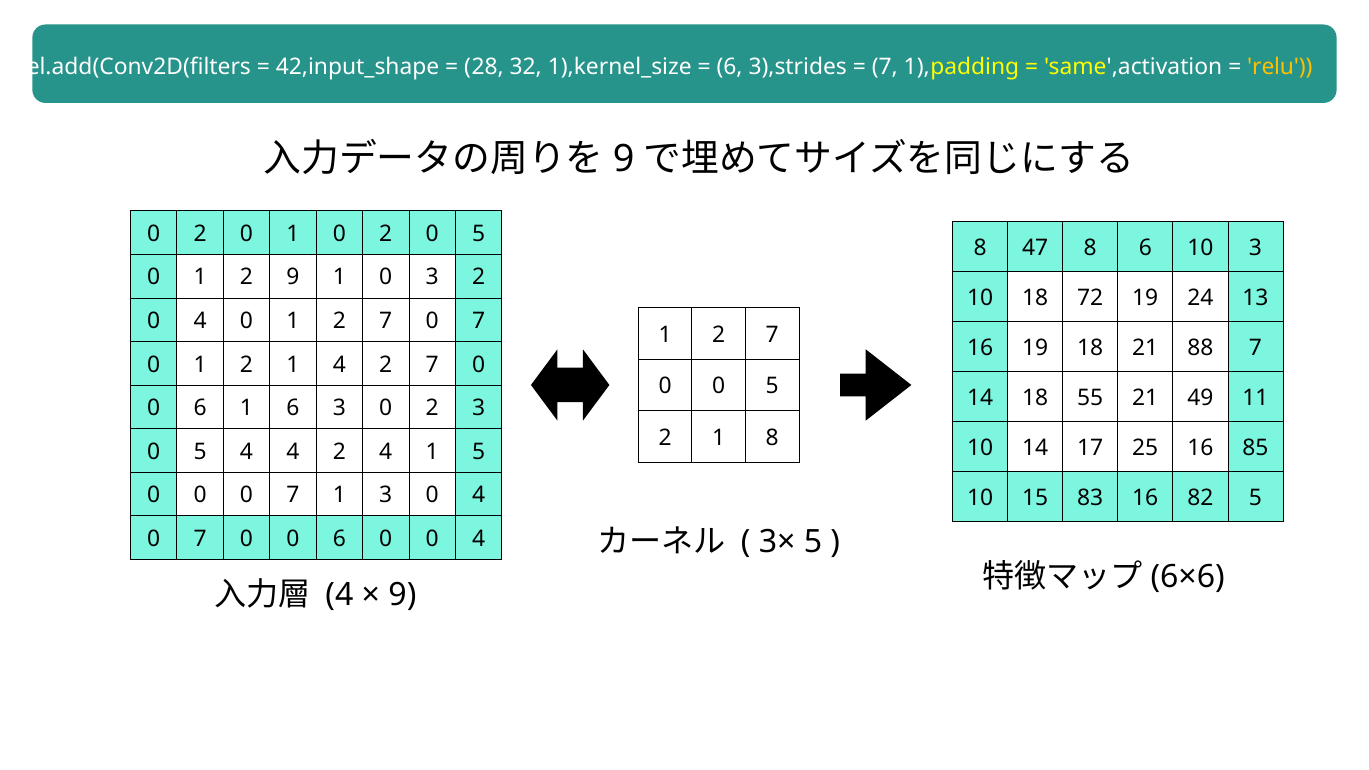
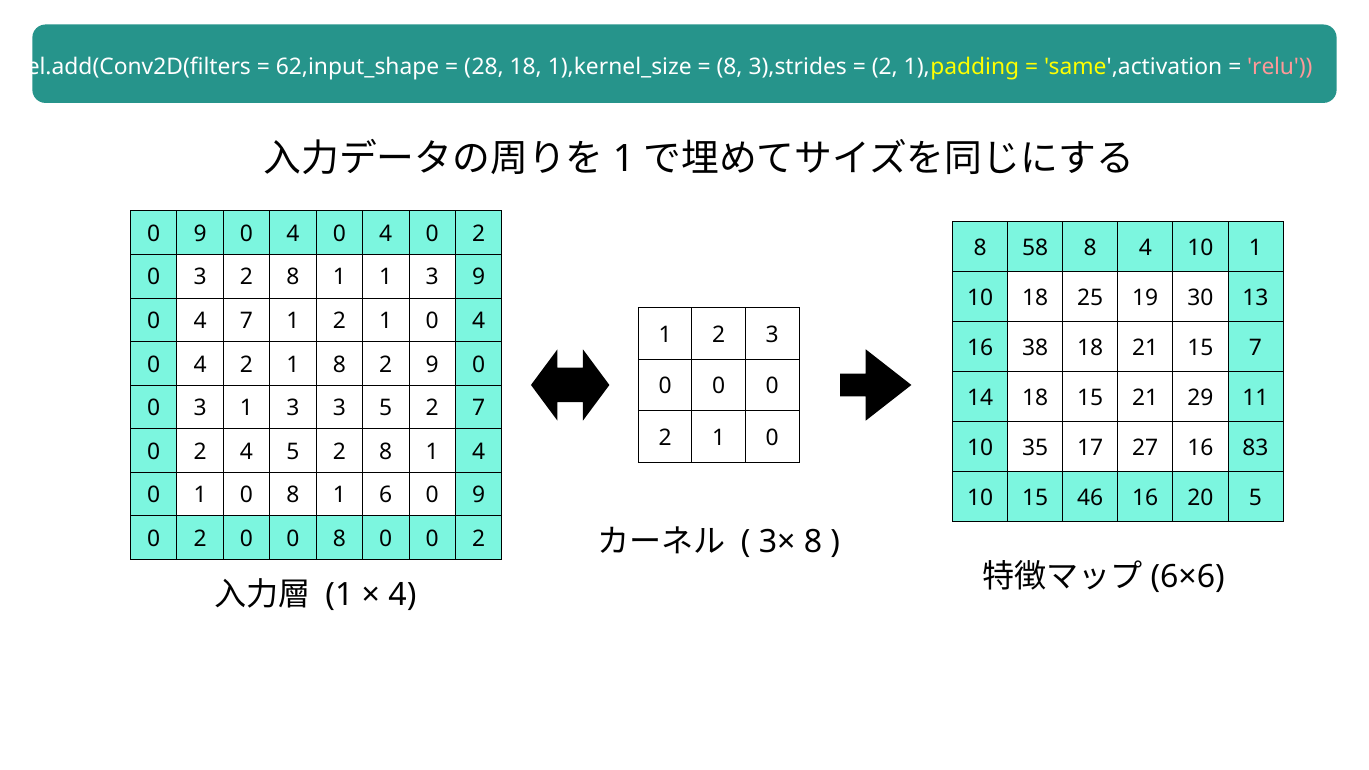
42,input_shape: 42,input_shape -> 62,input_shape
28 32: 32 -> 18
6 at (730, 67): 6 -> 8
7 at (885, 67): 7 -> 2
relu colour: yellow -> pink
9 at (624, 160): 9 -> 1
2 at (200, 234): 2 -> 9
1 at (293, 234): 1 -> 4
2 at (386, 234): 2 -> 4
5 at (479, 234): 5 -> 2
47: 47 -> 58
8 6: 6 -> 4
10 3: 3 -> 1
1 at (200, 277): 1 -> 3
9 at (293, 277): 9 -> 8
0 at (386, 277): 0 -> 1
3 2: 2 -> 9
72: 72 -> 25
24: 24 -> 30
0 at (246, 321): 0 -> 7
7 at (386, 321): 7 -> 1
7 at (479, 321): 7 -> 4
7 at (772, 335): 7 -> 3
16 19: 19 -> 38
21 88: 88 -> 15
1 at (200, 365): 1 -> 4
1 4: 4 -> 8
7 at (432, 365): 7 -> 9
0 0 5: 5 -> 0
18 55: 55 -> 15
49: 49 -> 29
6 at (200, 408): 6 -> 3
6 at (293, 408): 6 -> 3
0 at (386, 408): 0 -> 5
2 3: 3 -> 7
8 at (772, 438): 8 -> 0
10 14: 14 -> 35
25: 25 -> 27
85: 85 -> 83
5 at (200, 452): 5 -> 2
4 4: 4 -> 5
4 at (386, 452): 4 -> 8
1 5: 5 -> 4
0 at (200, 495): 0 -> 1
7 at (293, 495): 7 -> 8
1 3: 3 -> 6
4 at (479, 495): 4 -> 9
83: 83 -> 46
82: 82 -> 20
3× 5: 5 -> 8
7 at (200, 539): 7 -> 2
6 at (339, 539): 6 -> 8
4 at (479, 539): 4 -> 2
4 at (339, 595): 4 -> 1
9 at (402, 595): 9 -> 4
